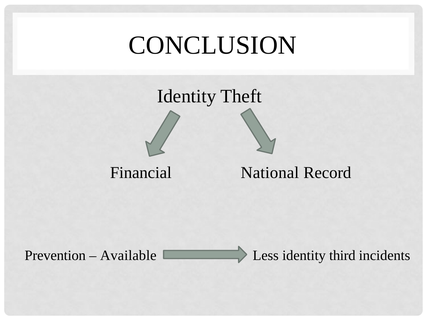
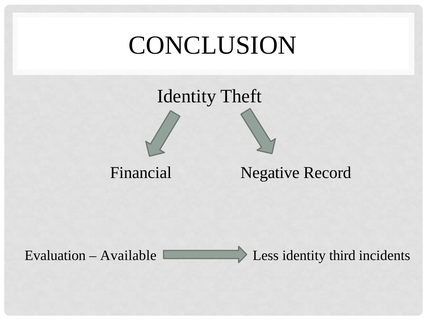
National: National -> Negative
Prevention: Prevention -> Evaluation
